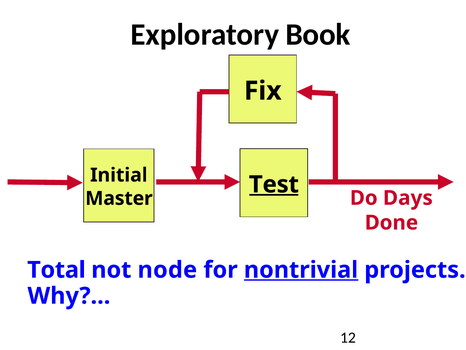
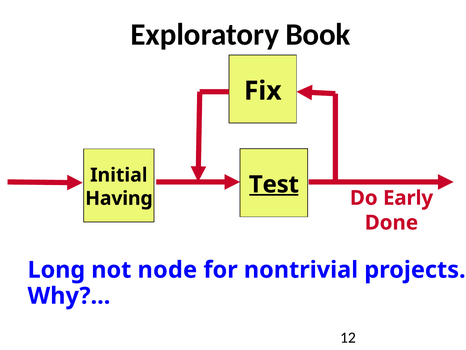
Master: Master -> Having
Days: Days -> Early
Total: Total -> Long
nontrivial underline: present -> none
